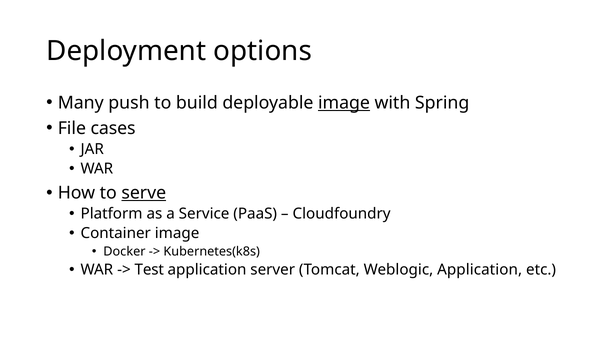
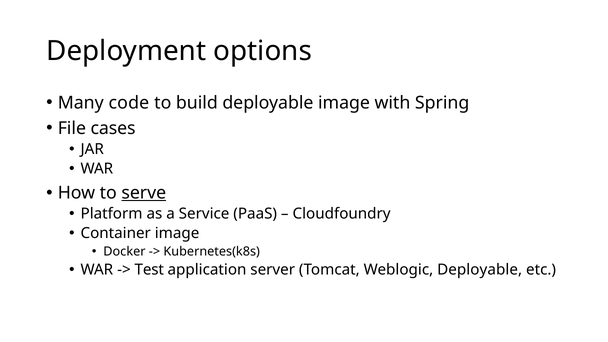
push: push -> code
image at (344, 103) underline: present -> none
Weblogic Application: Application -> Deployable
